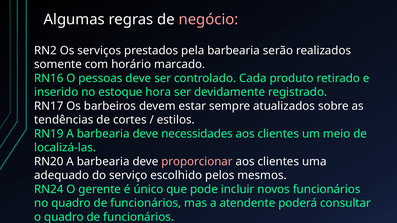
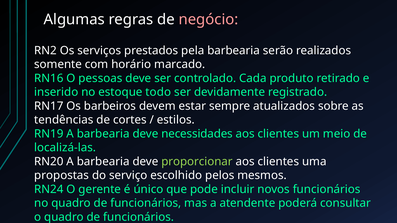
hora: hora -> todo
proporcionar colour: pink -> light green
adequado: adequado -> propostas
